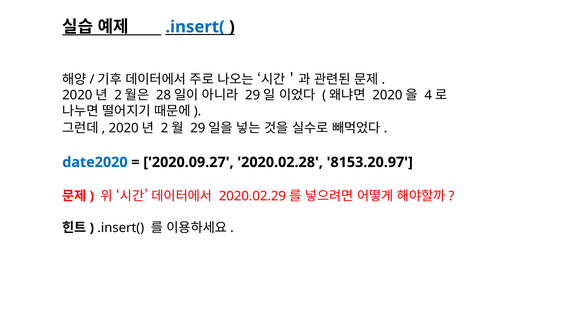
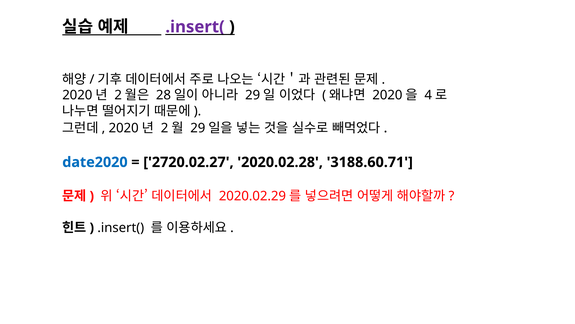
.insert( at (195, 27) colour: blue -> purple
2020.09.27: 2020.09.27 -> 2720.02.27
8153.20.97: 8153.20.97 -> 3188.60.71
